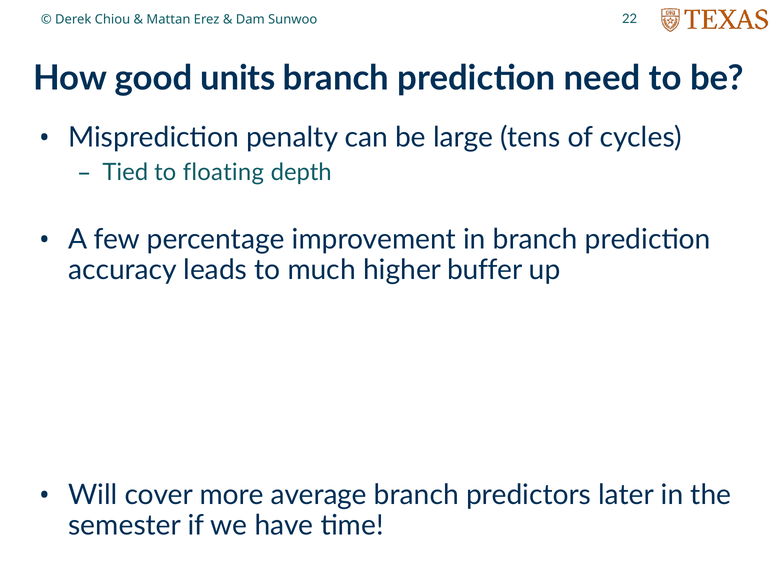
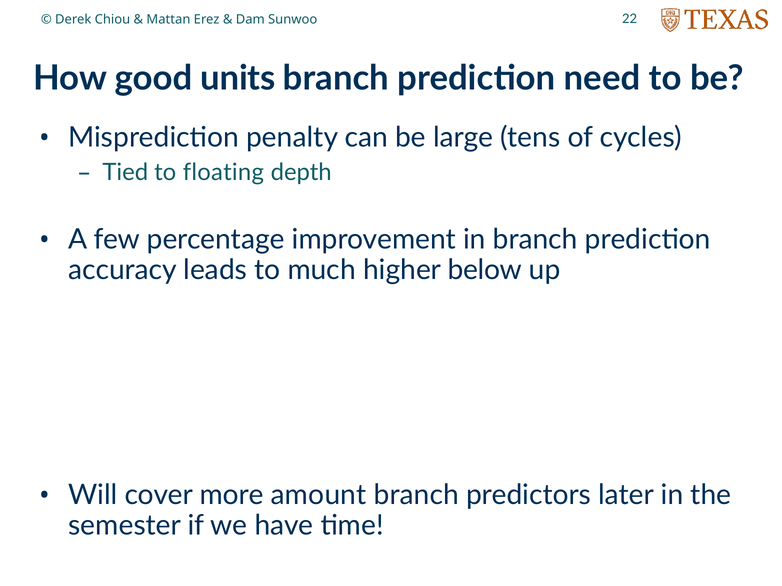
buffer: buffer -> below
average: average -> amount
